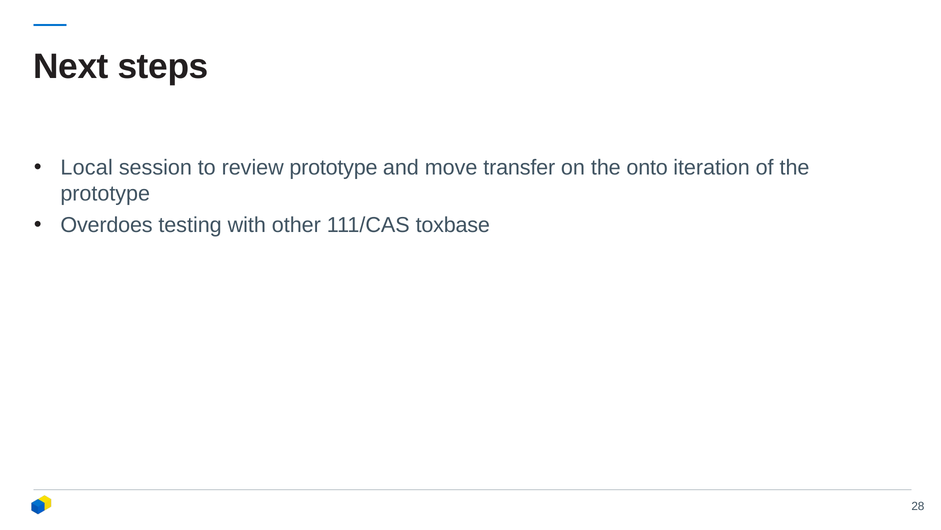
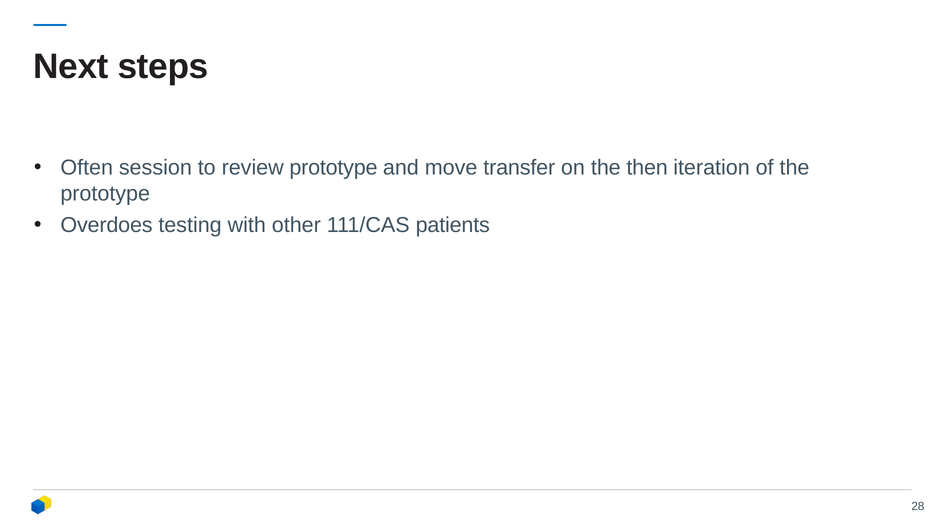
Local: Local -> Often
onto: onto -> then
toxbase: toxbase -> patients
